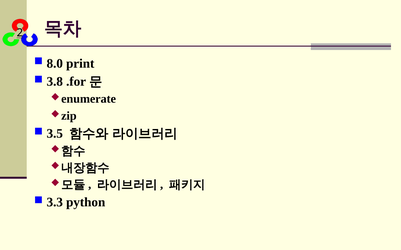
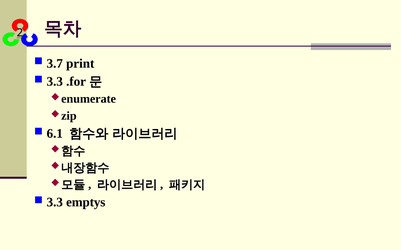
8.0: 8.0 -> 3.7
3.8 at (55, 82): 3.8 -> 3.3
3.5: 3.5 -> 6.1
python: python -> emptys
